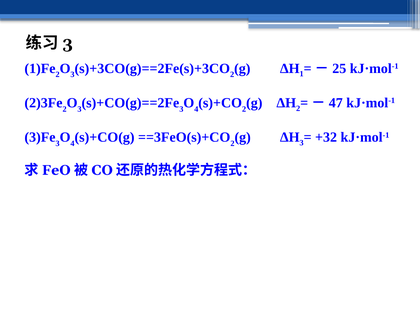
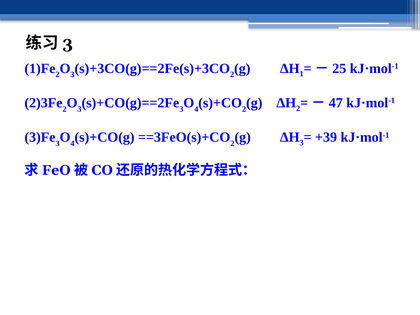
+32: +32 -> +39
